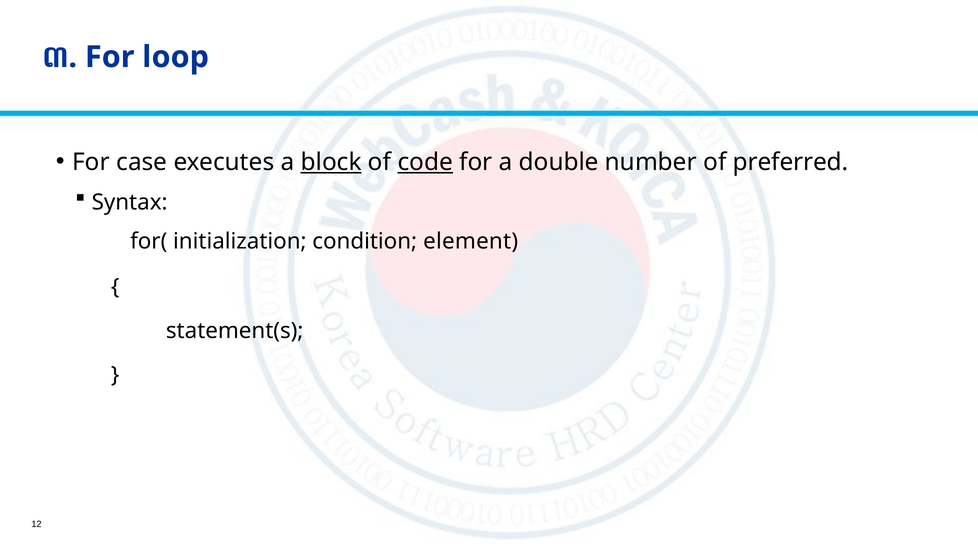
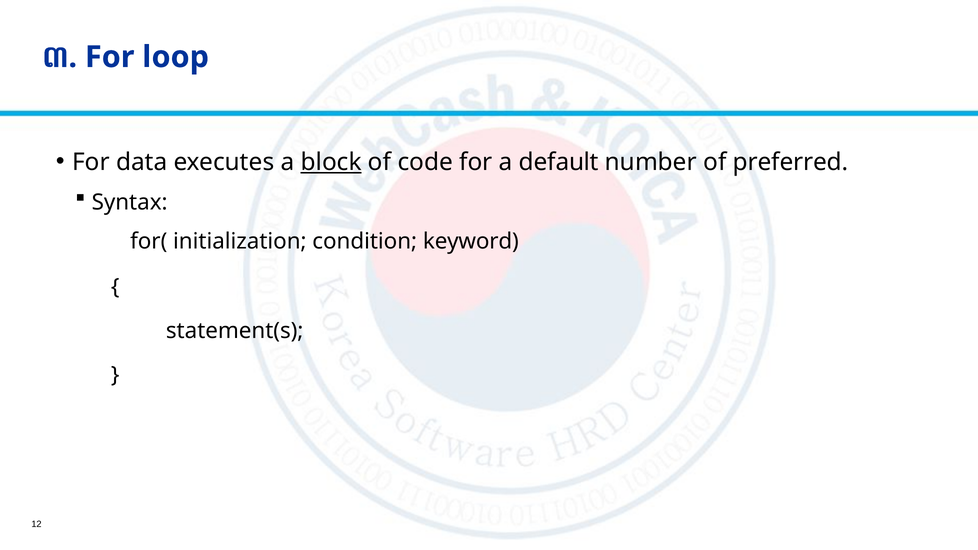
case: case -> data
code underline: present -> none
double: double -> default
element: element -> keyword
